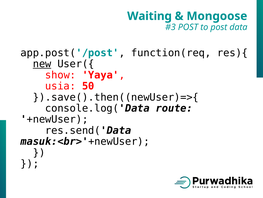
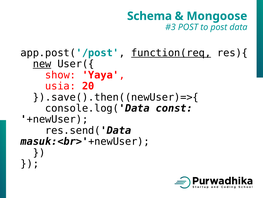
Waiting: Waiting -> Schema
function(req underline: none -> present
50: 50 -> 20
route: route -> const
